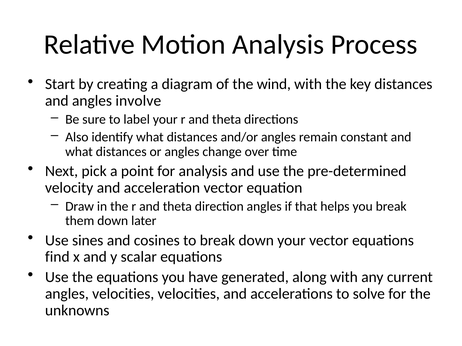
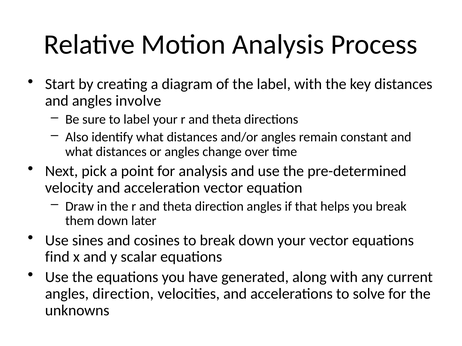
the wind: wind -> label
angles velocities: velocities -> direction
